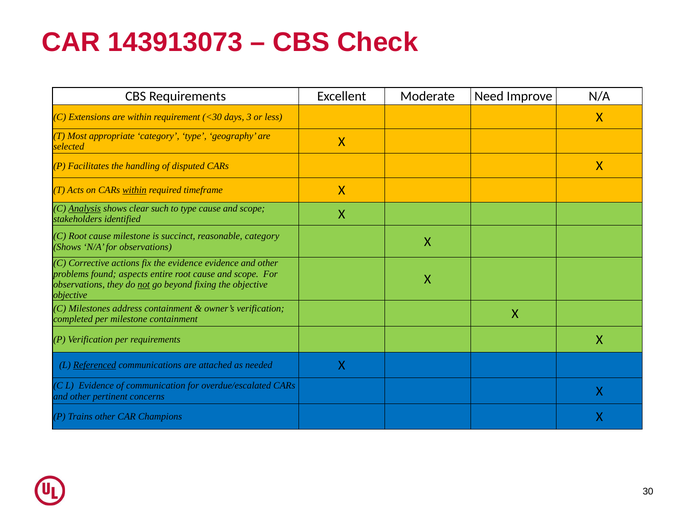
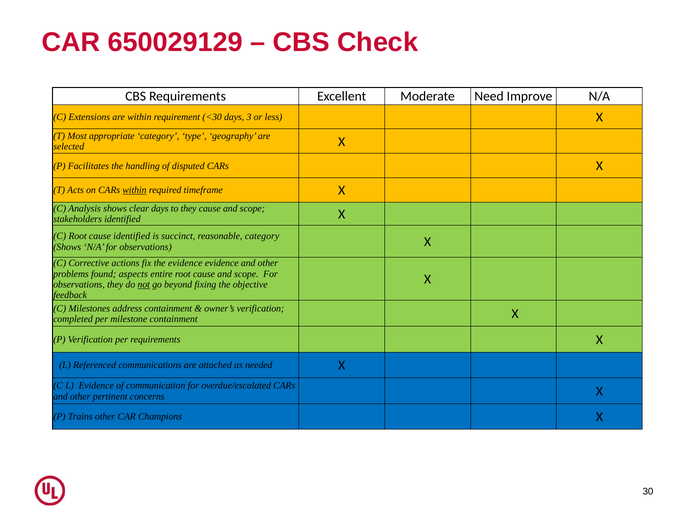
143913073: 143913073 -> 650029129
Analysis underline: present -> none
clear such: such -> days
to type: type -> they
cause milestone: milestone -> identified
objective at (70, 295): objective -> feedback
Referenced underline: present -> none
